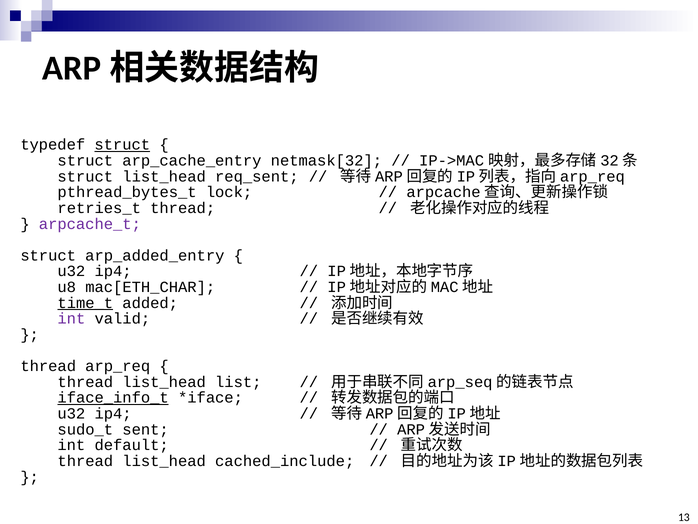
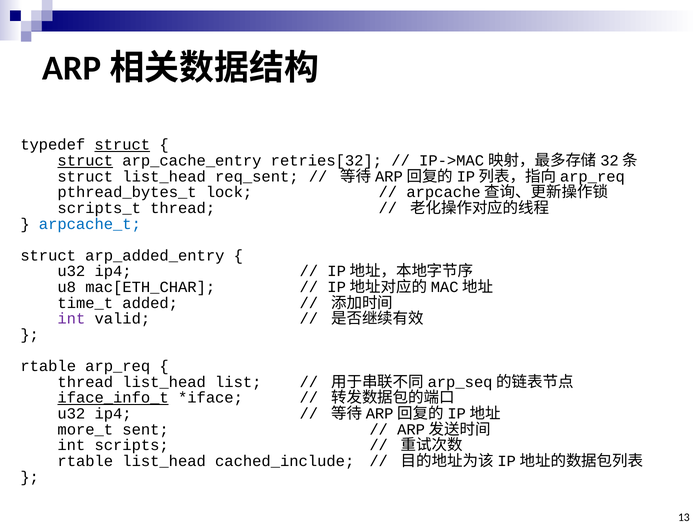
struct at (85, 160) underline: none -> present
netmask[32: netmask[32 -> retries[32
retries_t: retries_t -> scripts_t
arpcache_t colour: purple -> blue
time_t underline: present -> none
thread at (48, 366): thread -> rtable
sudo_t: sudo_t -> more_t
default: default -> scripts
thread at (85, 461): thread -> rtable
